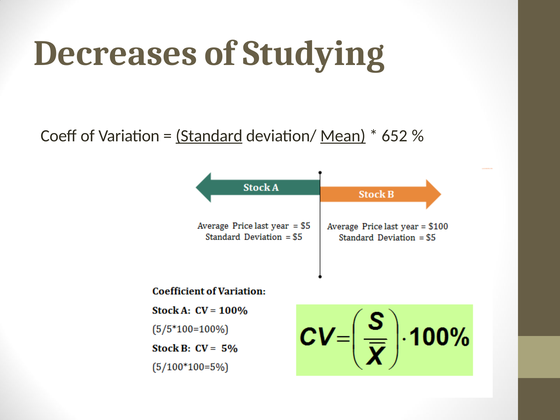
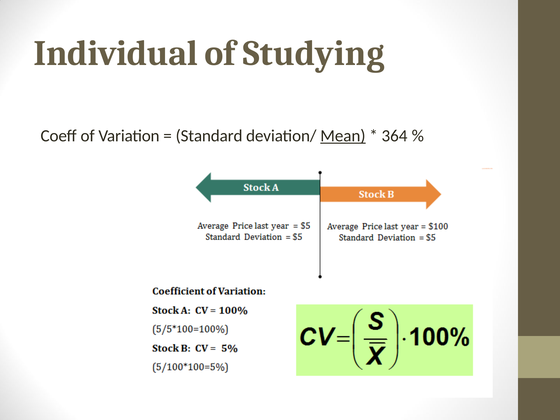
Decreases: Decreases -> Individual
Standard underline: present -> none
652: 652 -> 364
